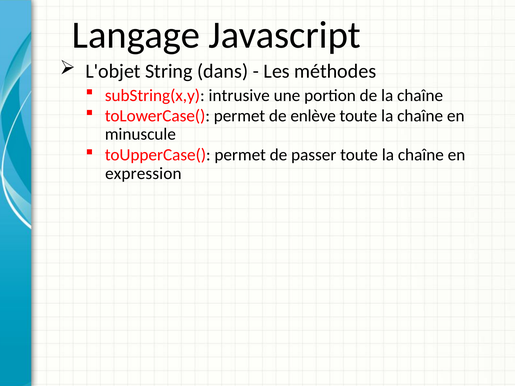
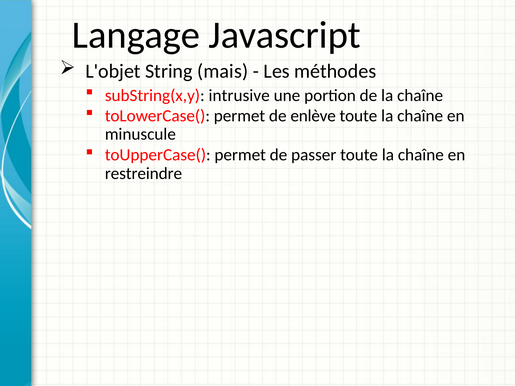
dans: dans -> mais
expression: expression -> restreindre
